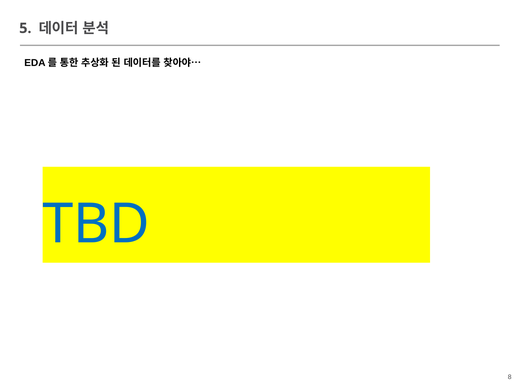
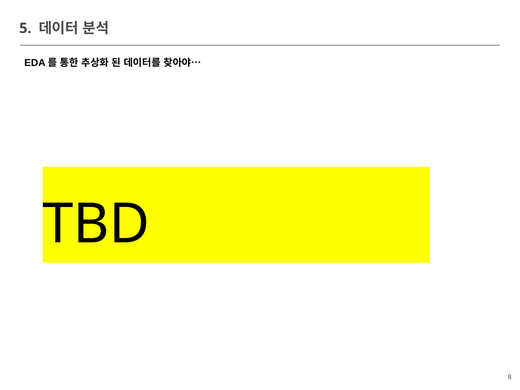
TBD colour: blue -> black
